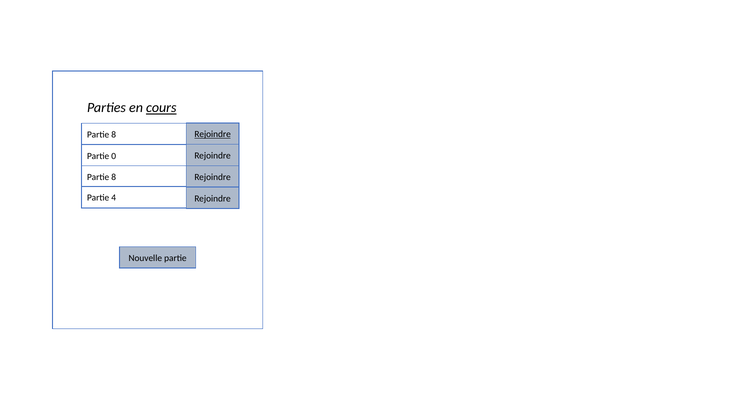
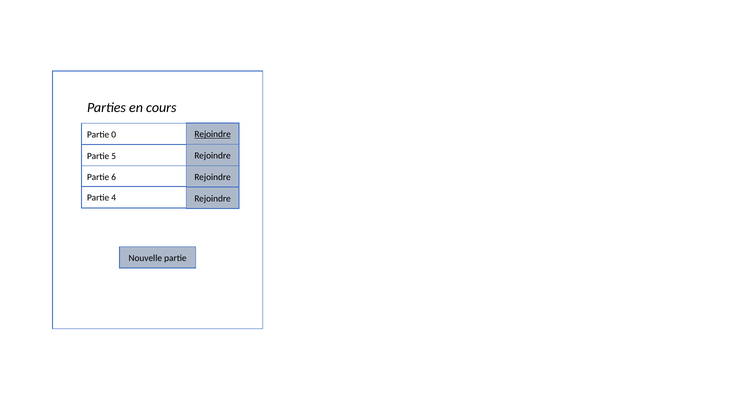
cours underline: present -> none
8 at (114, 135): 8 -> 0
0: 0 -> 5
8 at (114, 177): 8 -> 6
